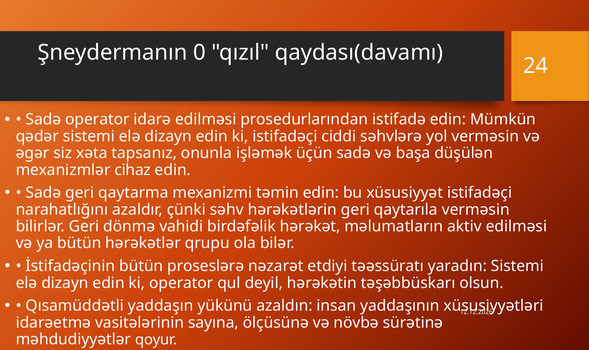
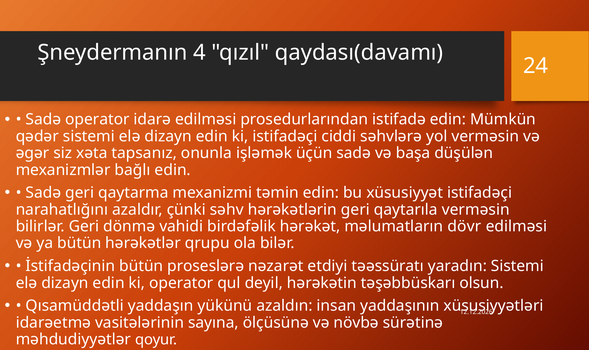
0: 0 -> 4
cihaz: cihaz -> bağlı
aktiv: aktiv -> dövr
